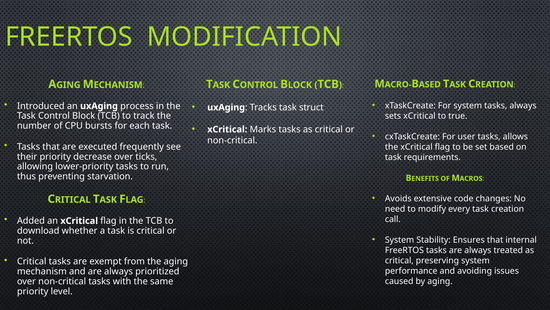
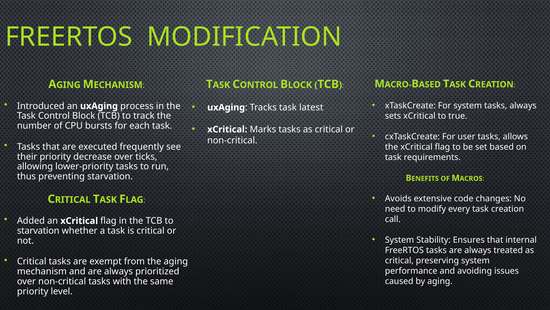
struct: struct -> latest
download at (38, 230): download -> starvation
